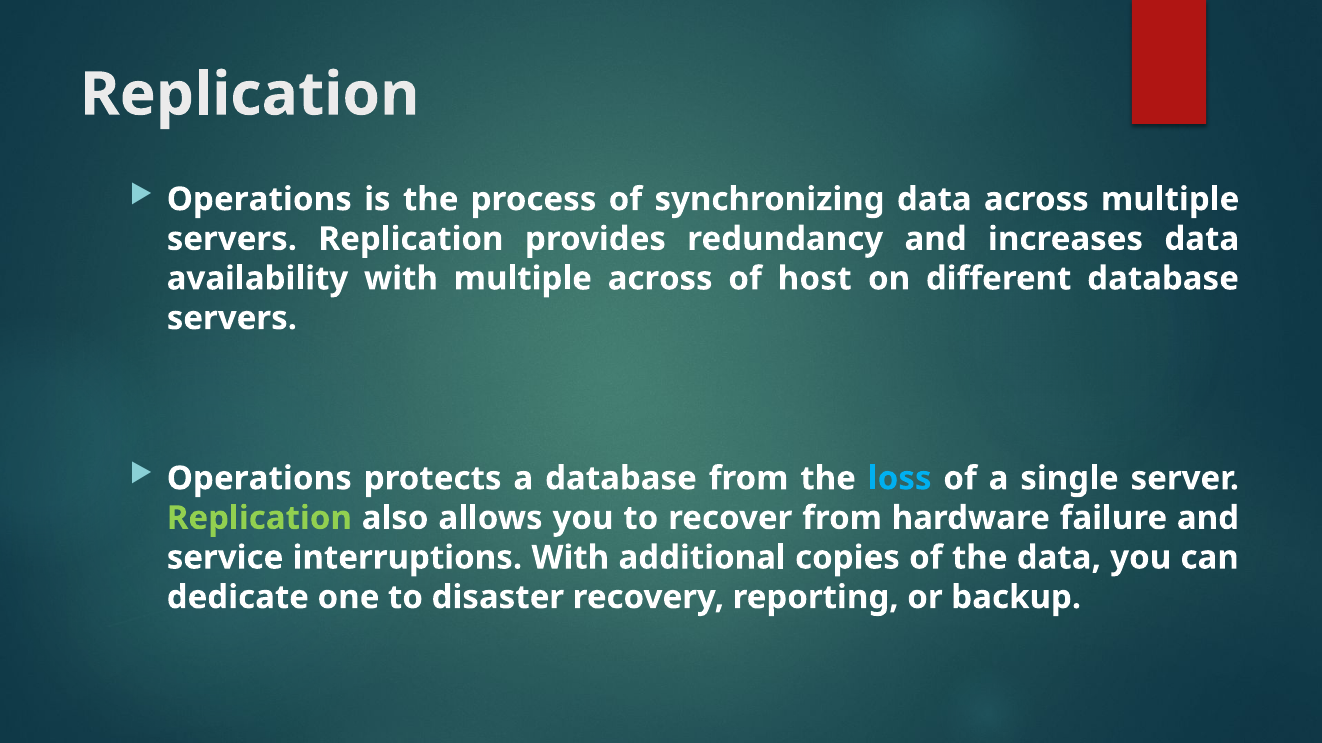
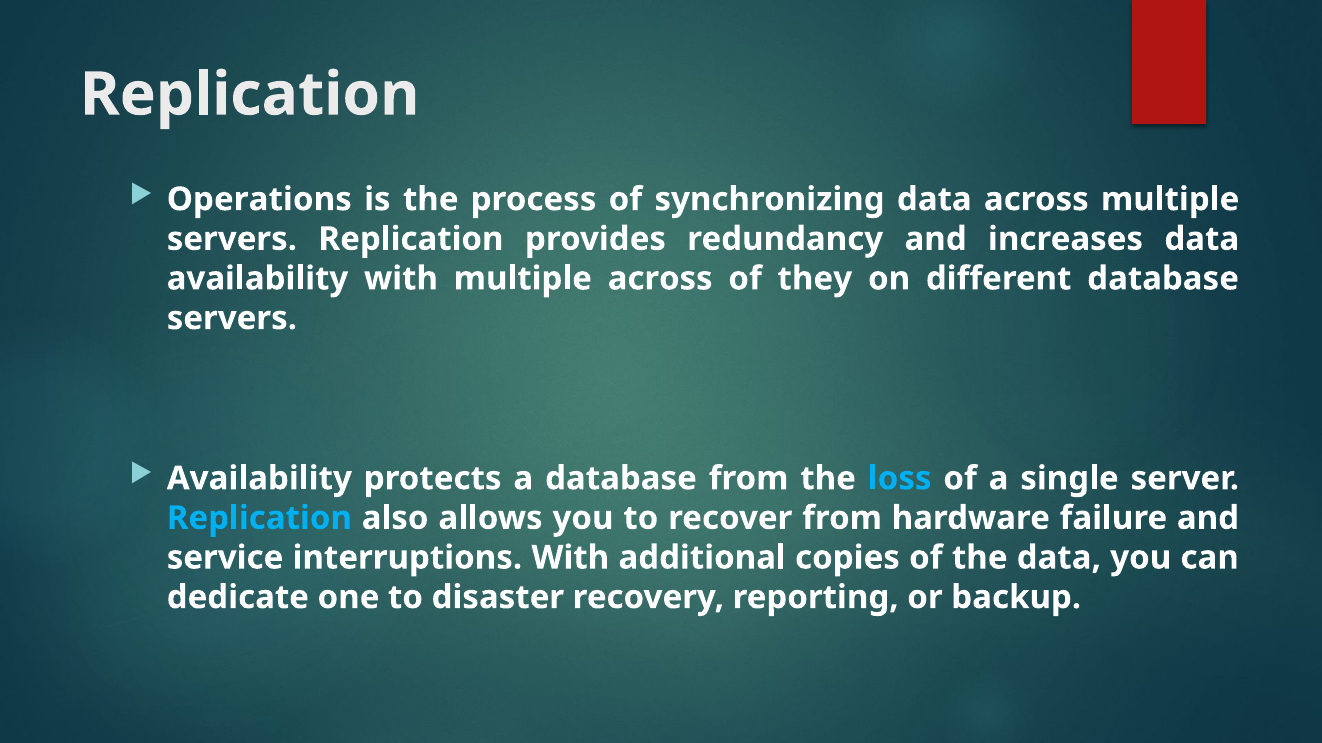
host: host -> they
Operations at (259, 479): Operations -> Availability
Replication at (259, 518) colour: light green -> light blue
